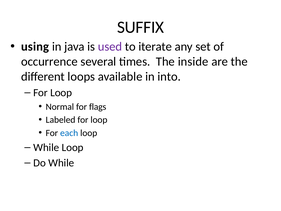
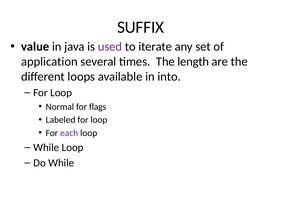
using: using -> value
occurrence: occurrence -> application
inside: inside -> length
each colour: blue -> purple
